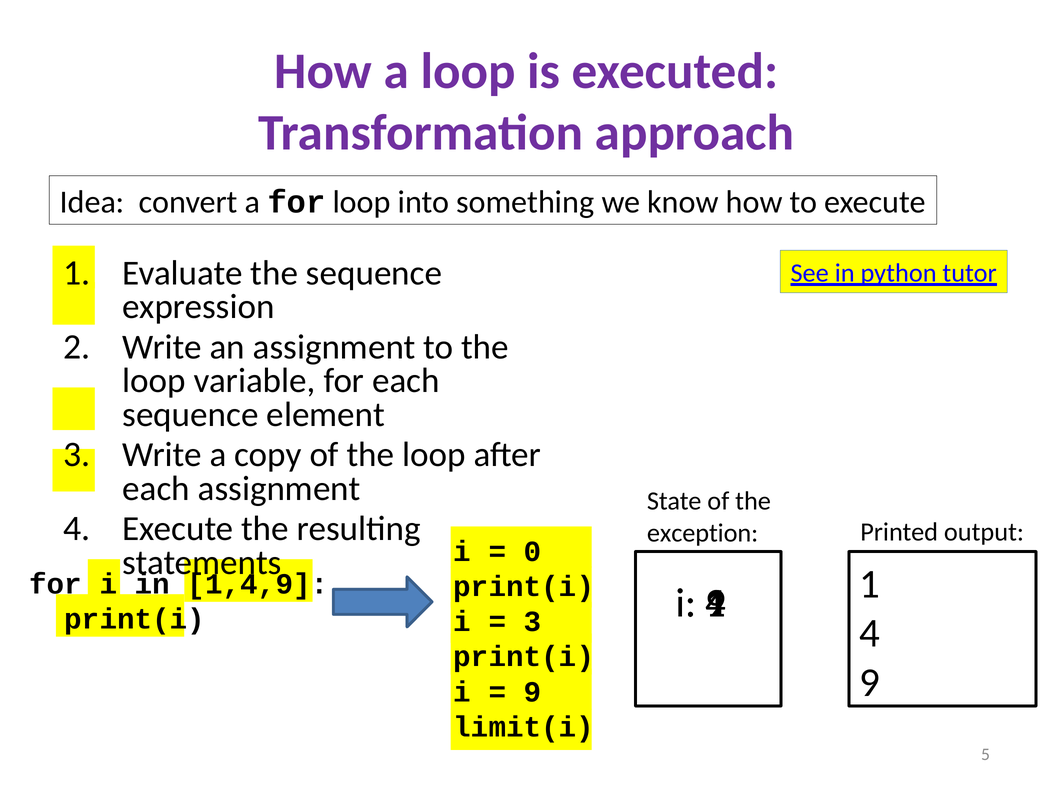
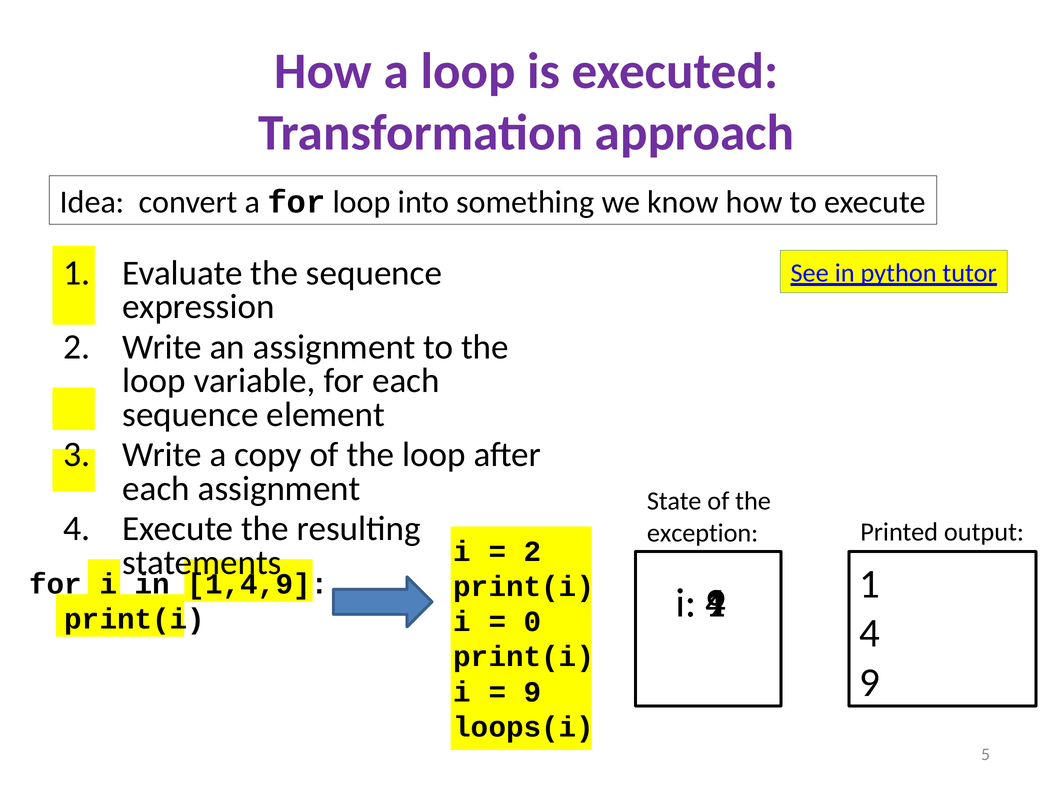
0 at (532, 551): 0 -> 2
3 at (532, 621): 3 -> 0
limit(i: limit(i -> loops(i
